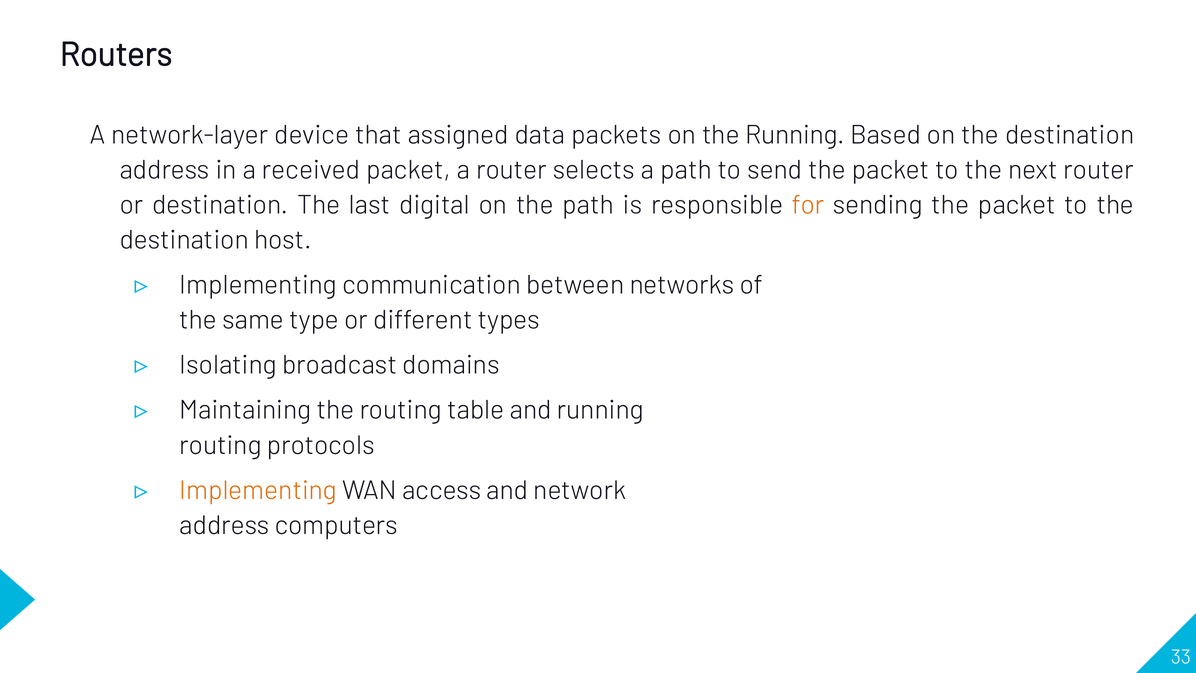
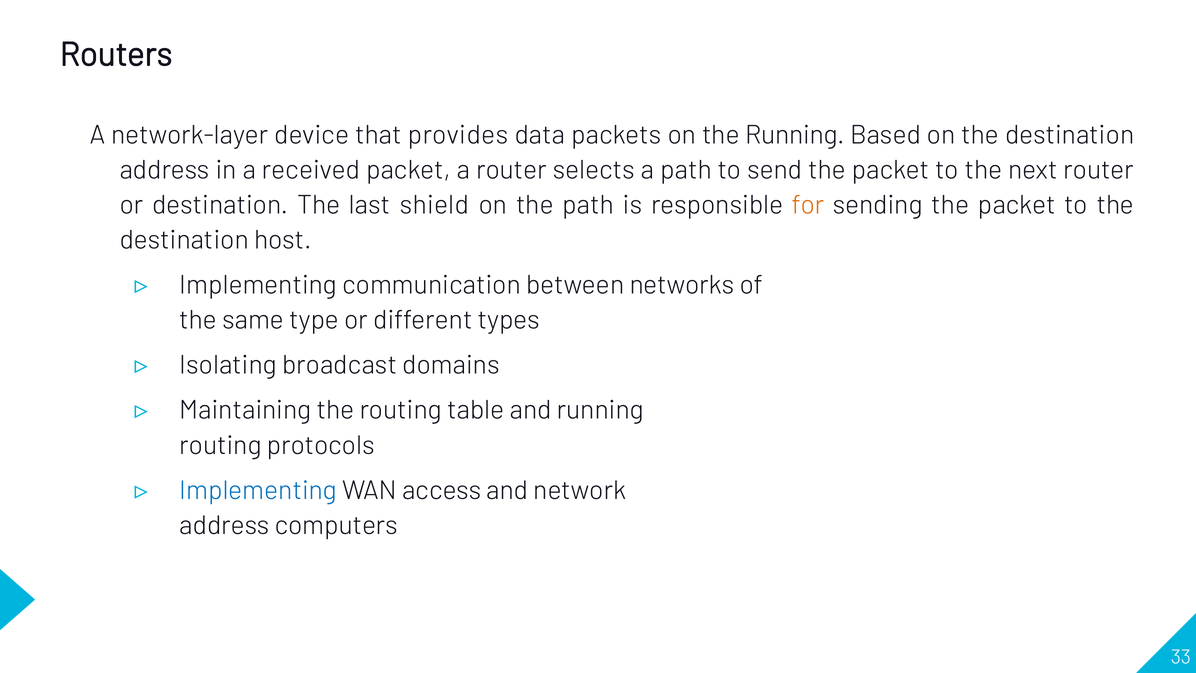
assigned: assigned -> provides
digital: digital -> shield
Implementing at (258, 490) colour: orange -> blue
